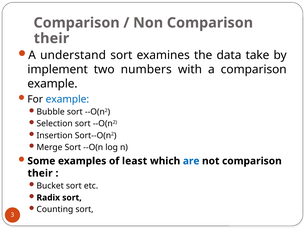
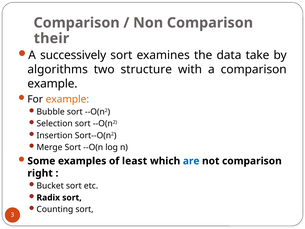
understand: understand -> successively
implement: implement -> algorithms
numbers: numbers -> structure
example at (67, 99) colour: blue -> orange
their at (40, 173): their -> right
